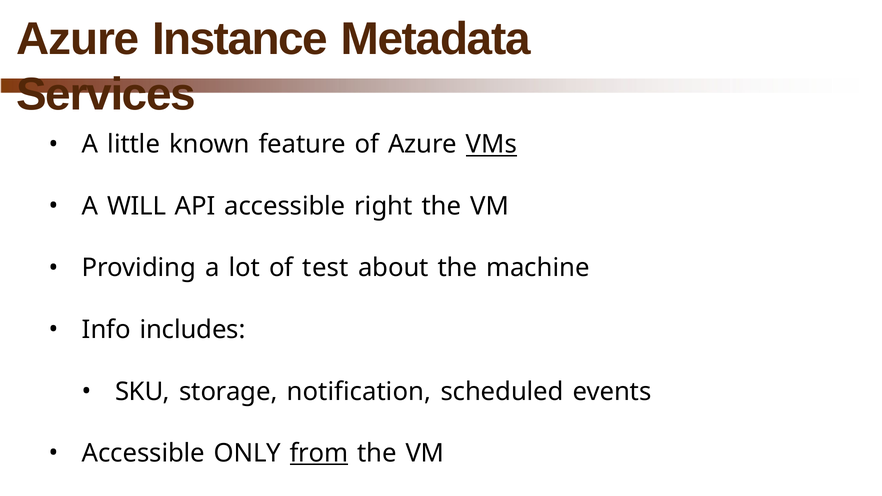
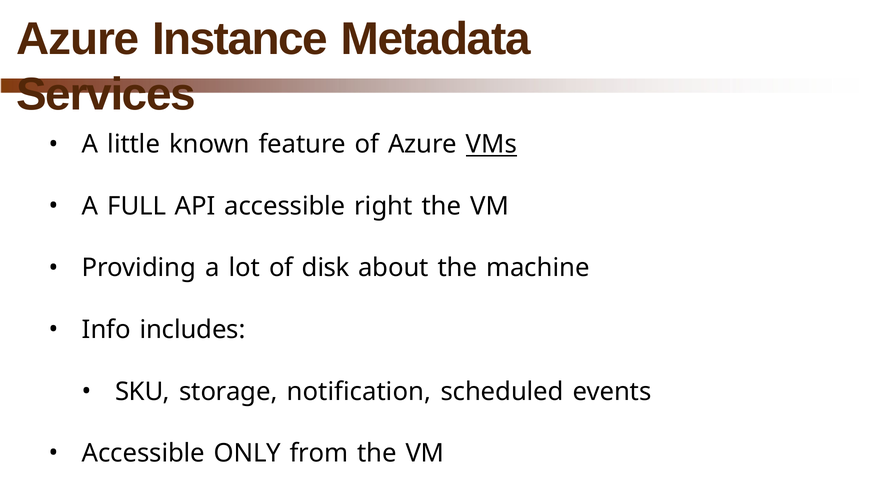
WILL: WILL -> FULL
test: test -> disk
from underline: present -> none
